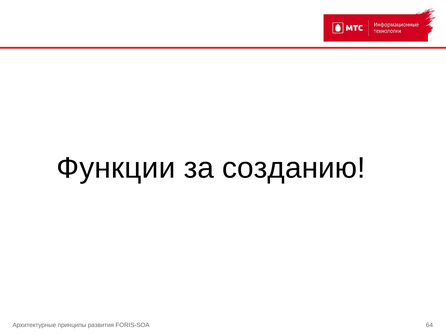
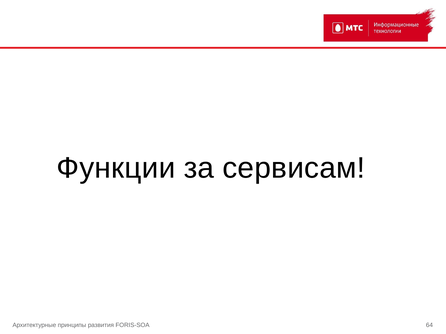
созданию: созданию -> сервисам
